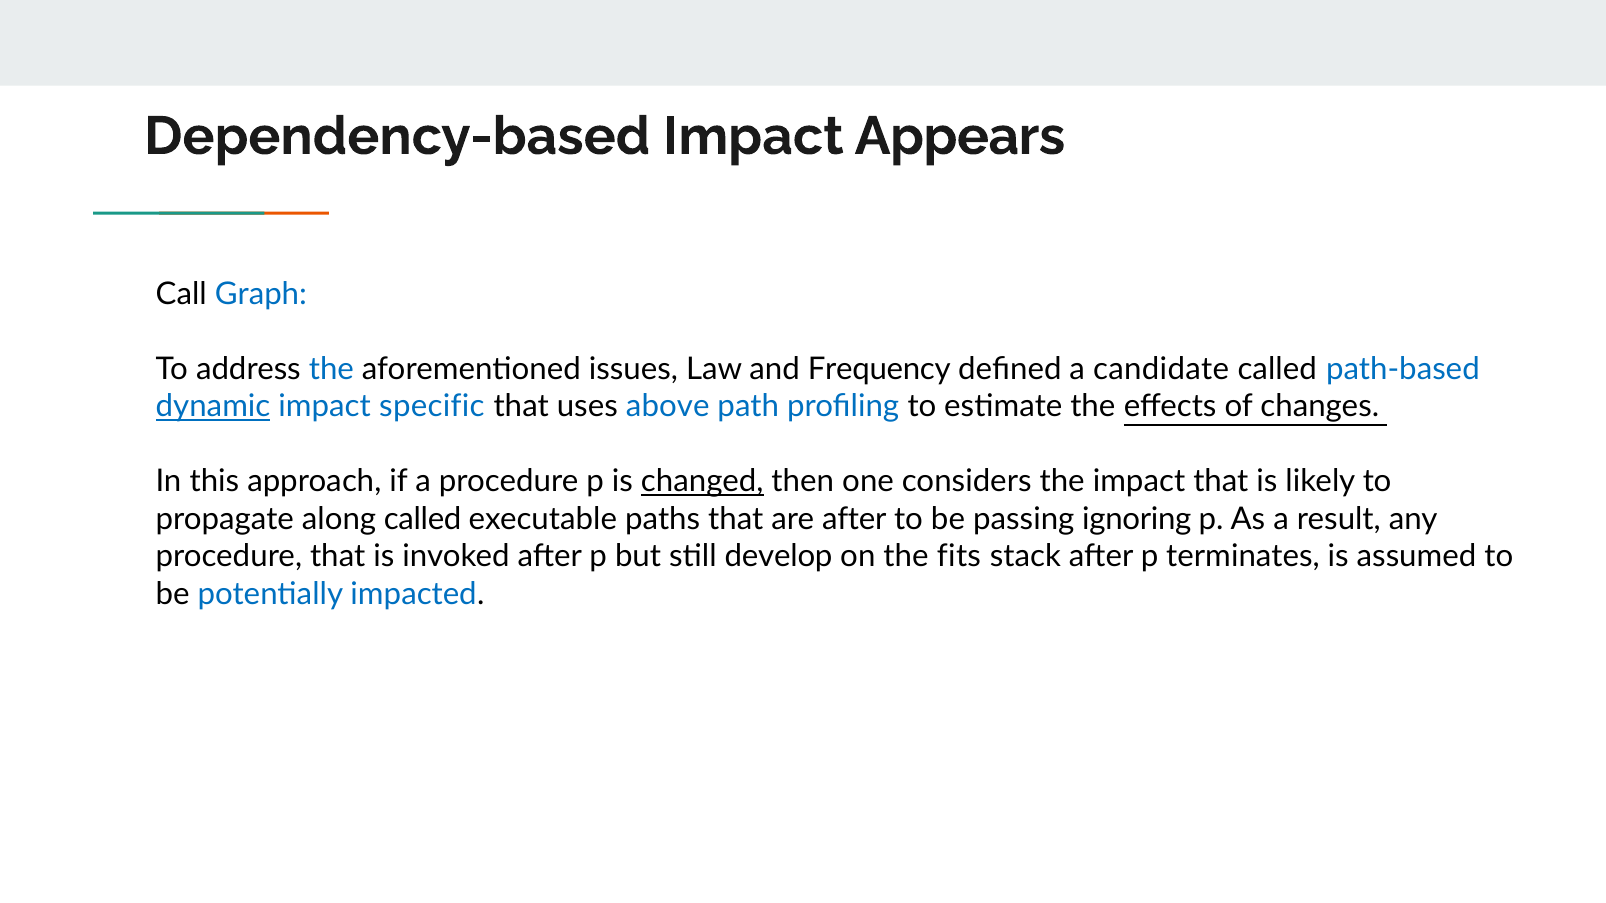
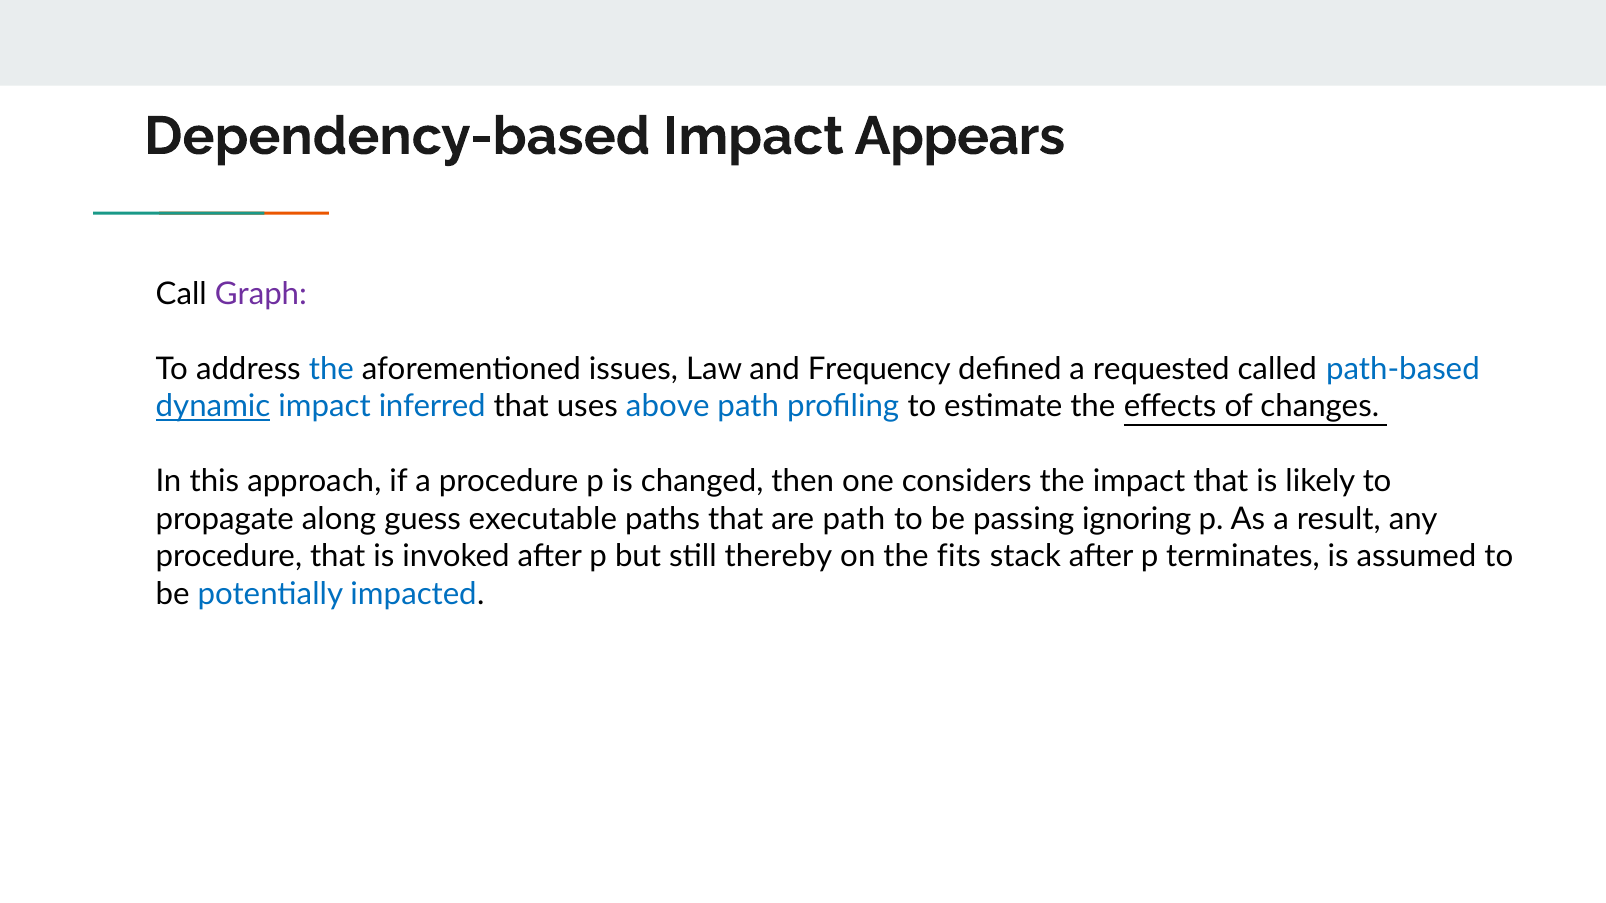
Graph colour: blue -> purple
candidate: candidate -> requested
specific: specific -> inferred
changed underline: present -> none
along called: called -> guess
are after: after -> path
develop: develop -> thereby
